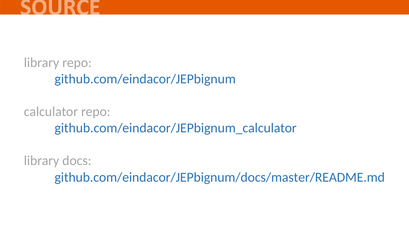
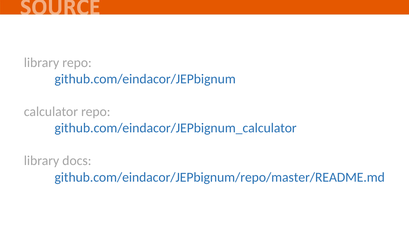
github.com/eindacor/JEPbignum/docs/master/README.md: github.com/eindacor/JEPbignum/docs/master/README.md -> github.com/eindacor/JEPbignum/repo/master/README.md
